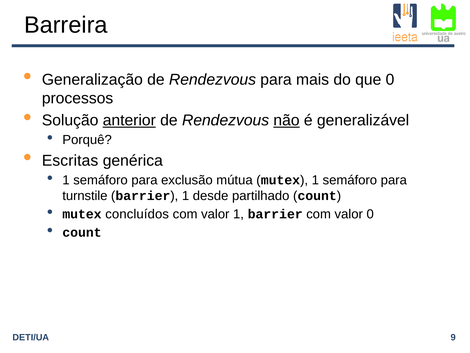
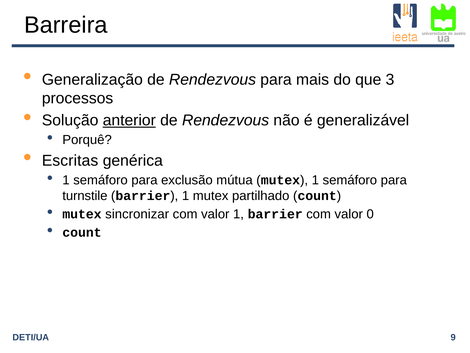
que 0: 0 -> 3
não underline: present -> none
1 desde: desde -> mutex
concluídos: concluídos -> sincronizar
